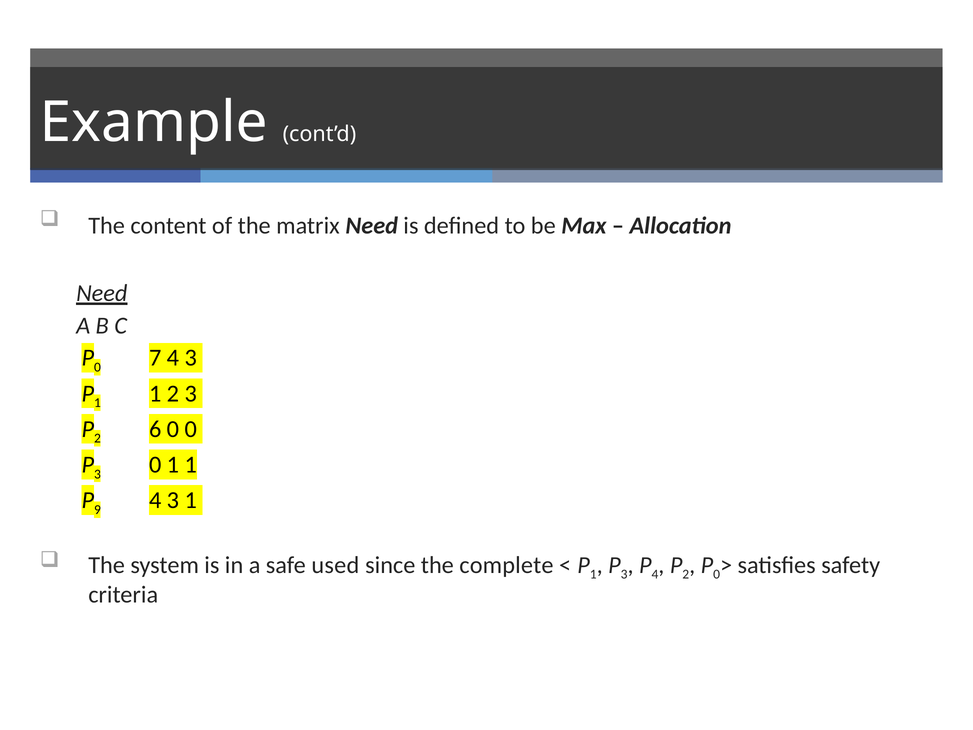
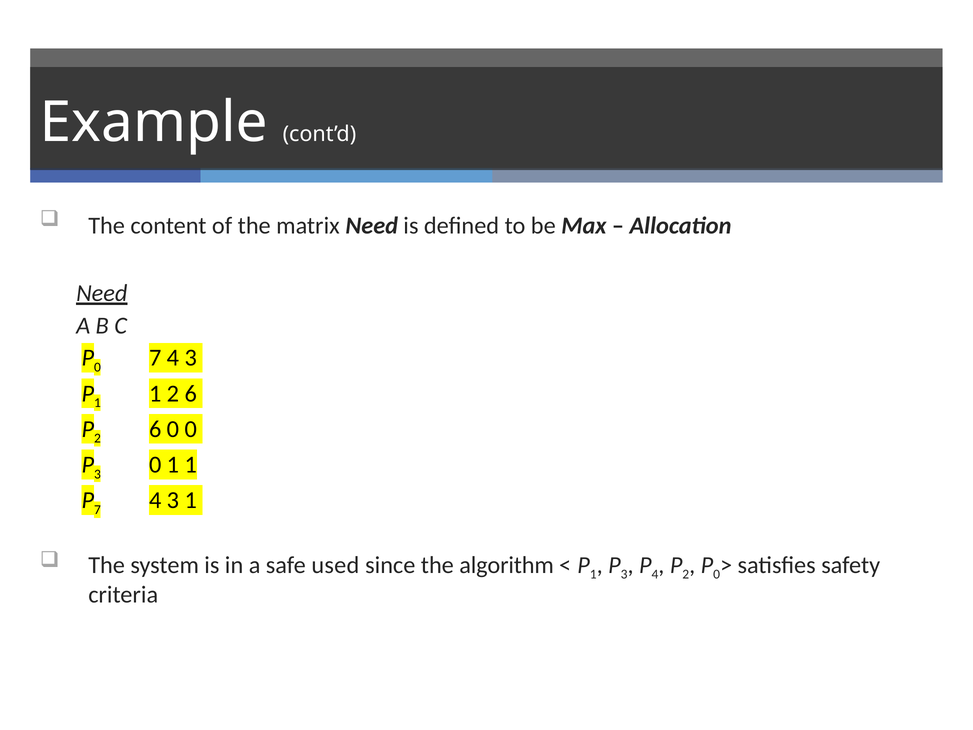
1 2 3: 3 -> 6
9 at (97, 509): 9 -> 7
complete: complete -> algorithm
